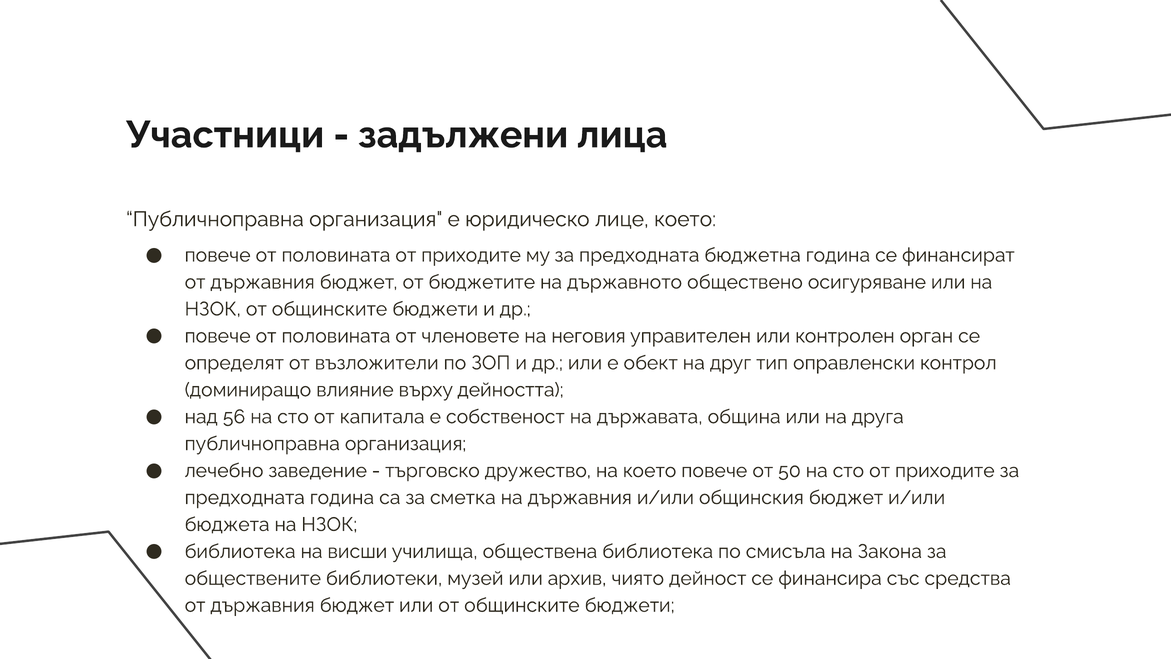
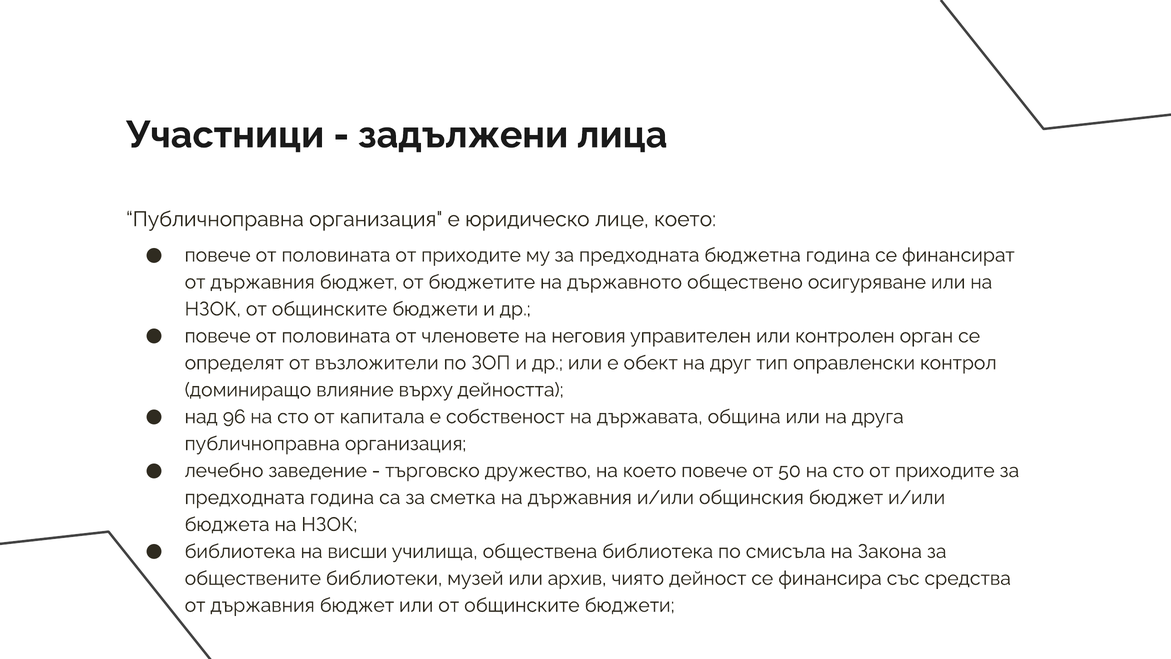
56: 56 -> 96
